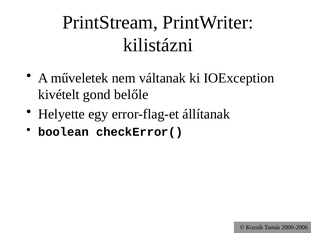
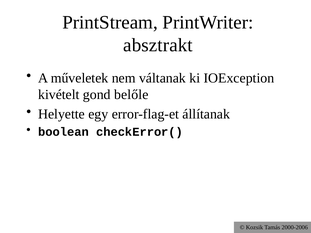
kilistázni: kilistázni -> absztrakt
